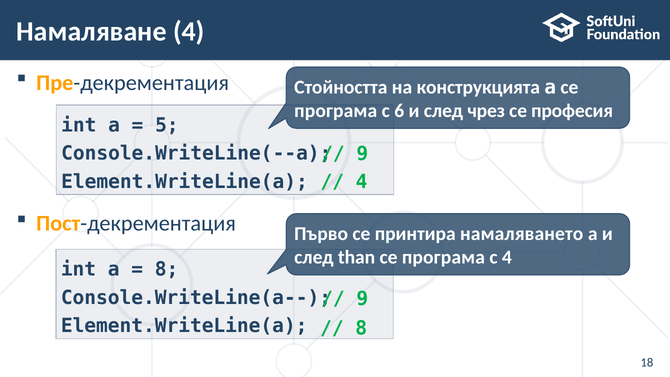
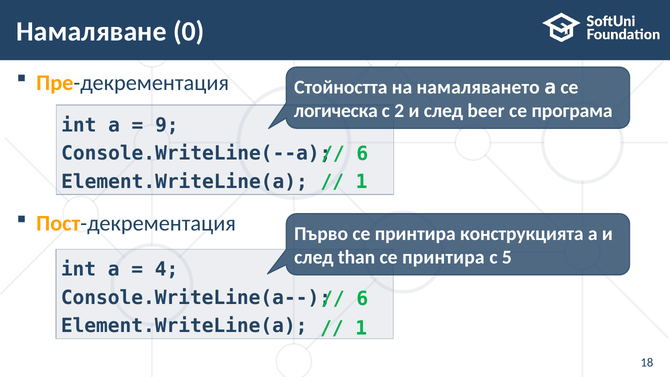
Намаляване 4: 4 -> 0
конструкцията: конструкцията -> намаляването
програма at (336, 111): програма -> логическа
6: 6 -> 2
чрез: чрез -> beer
професия: професия -> програма
5: 5 -> 9
9 at (362, 154): 9 -> 6
4 at (362, 182): 4 -> 1
намаляването: намаляването -> конструкцията
програма at (443, 257): програма -> принтира
с 4: 4 -> 5
8 at (167, 269): 8 -> 4
9 at (362, 299): 9 -> 6
8 at (361, 328): 8 -> 1
